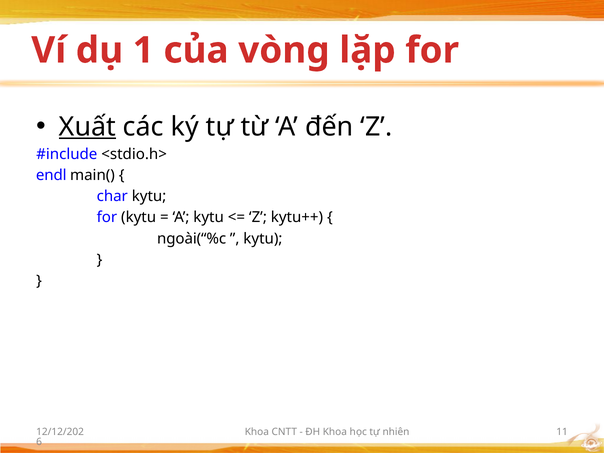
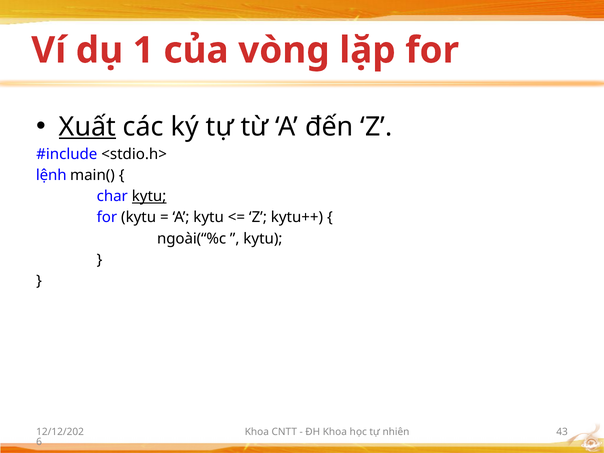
endl: endl -> lệnh
kytu at (149, 196) underline: none -> present
11: 11 -> 43
